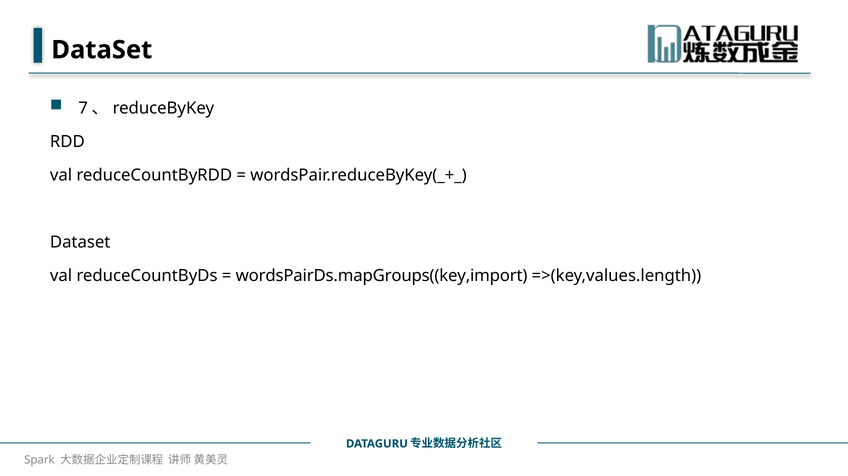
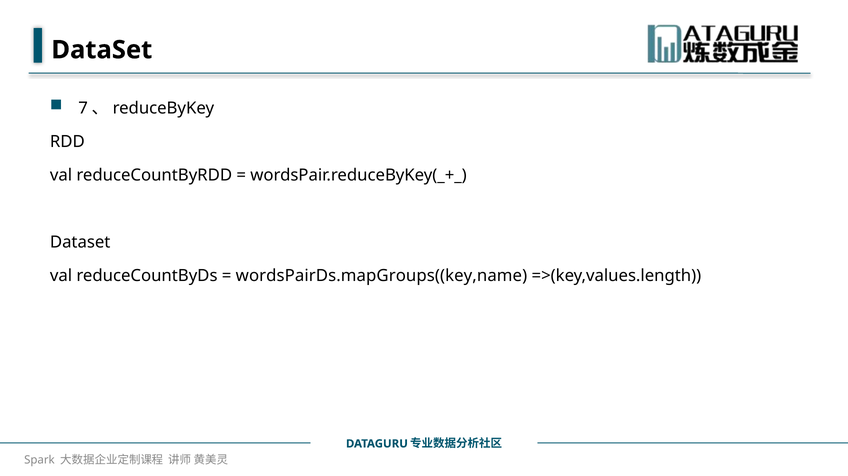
wordsPairDs.mapGroups((key,import: wordsPairDs.mapGroups((key,import -> wordsPairDs.mapGroups((key,name
